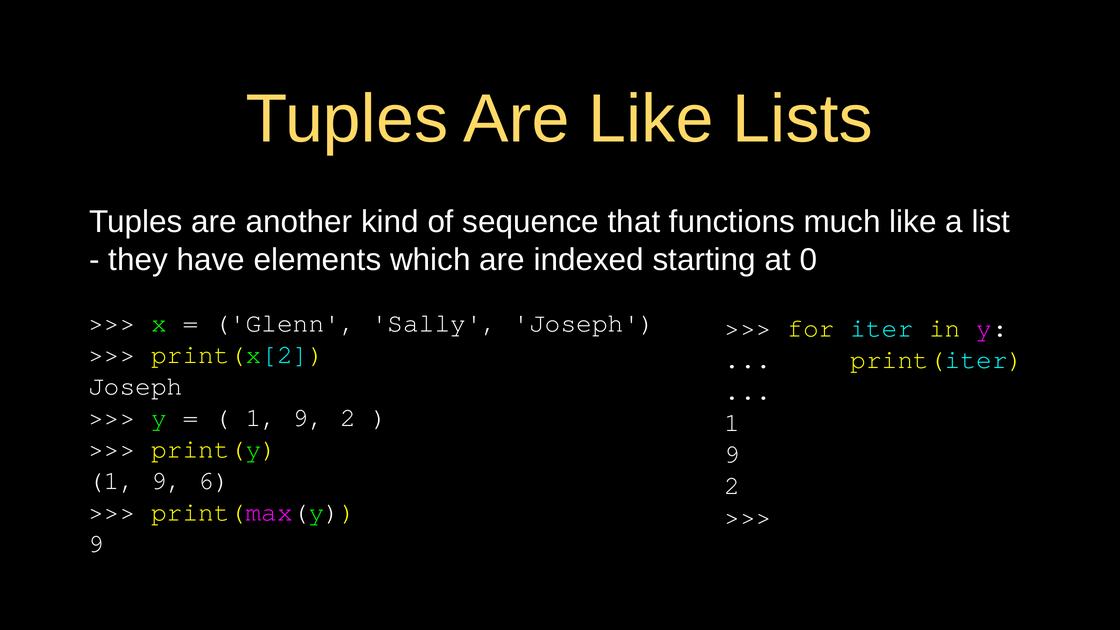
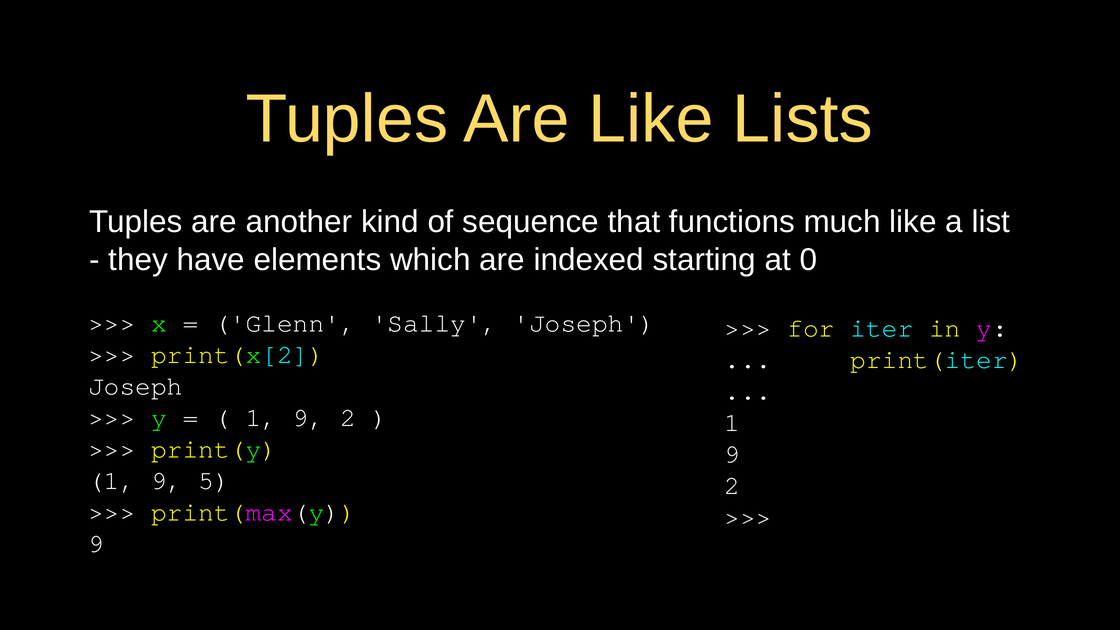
6: 6 -> 5
